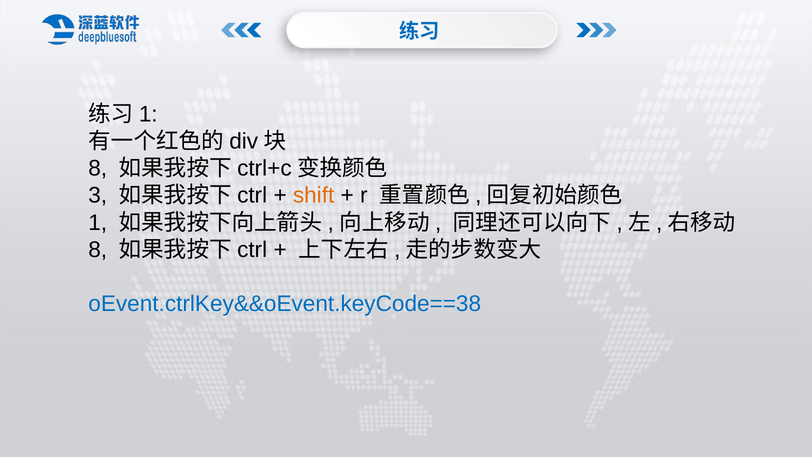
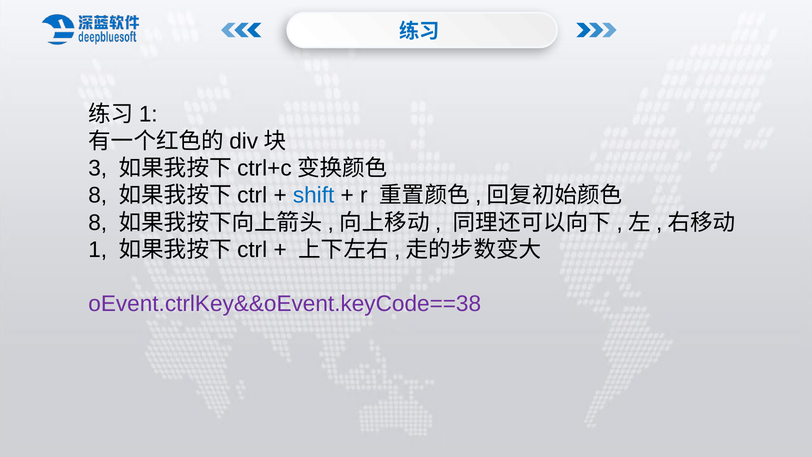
8 at (98, 168): 8 -> 3
3 at (98, 195): 3 -> 8
shift colour: orange -> blue
1 at (98, 222): 1 -> 8
8 at (98, 250): 8 -> 1
oEvent.ctrlKey&&oEvent.keyCode==38 colour: blue -> purple
